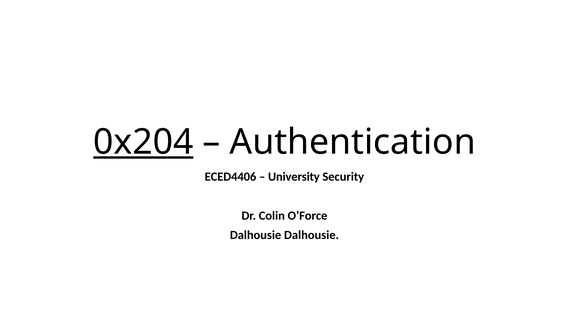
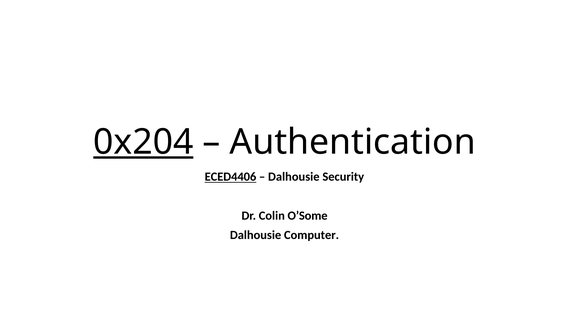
ECED4406 underline: none -> present
University at (294, 177): University -> Dalhousie
O’Force: O’Force -> O’Some
Dalhousie Dalhousie: Dalhousie -> Computer
